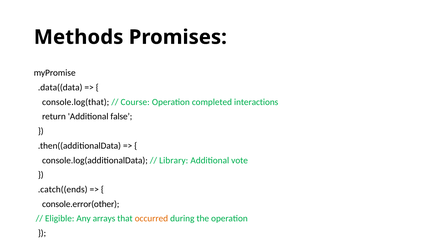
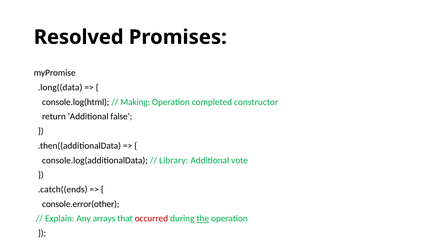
Methods: Methods -> Resolved
.data((data: .data((data -> .long((data
console.log(that: console.log(that -> console.log(html
Course: Course -> Making
interactions: interactions -> constructor
Eligible: Eligible -> Explain
occurred colour: orange -> red
the underline: none -> present
